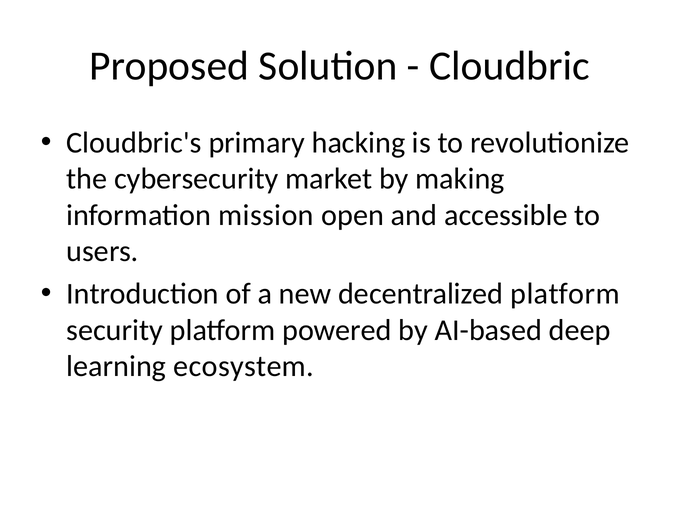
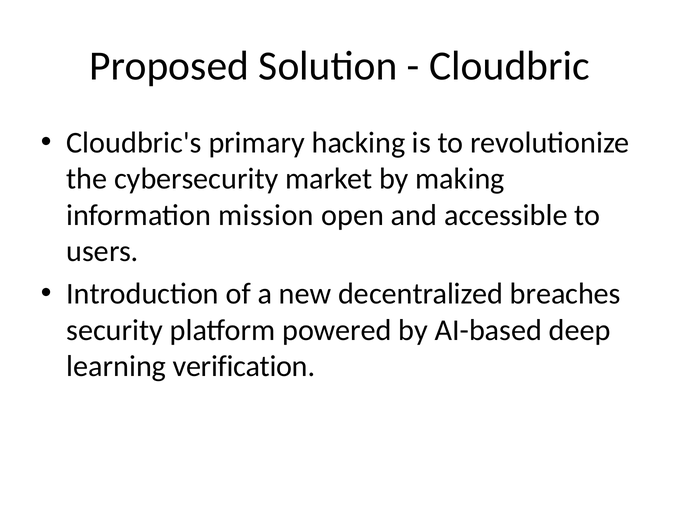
decentralized platform: platform -> breaches
ecosystem: ecosystem -> verification
